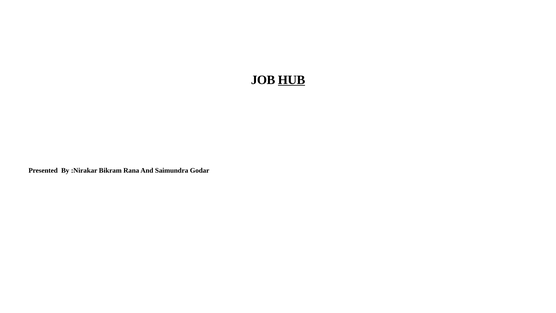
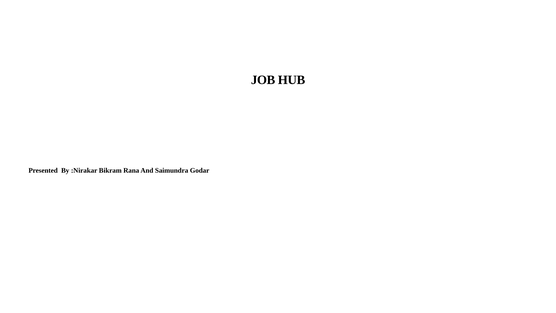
HUB underline: present -> none
